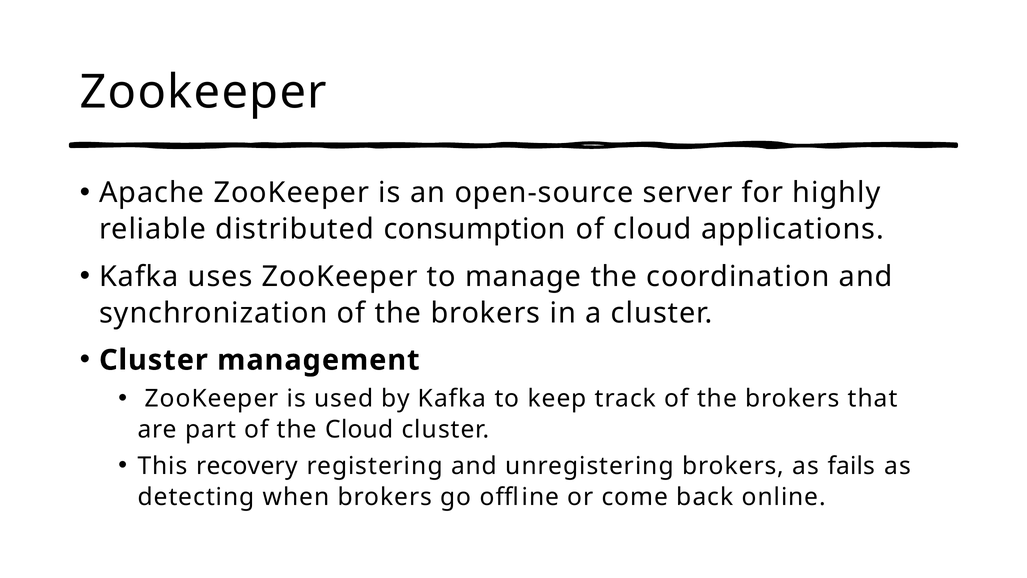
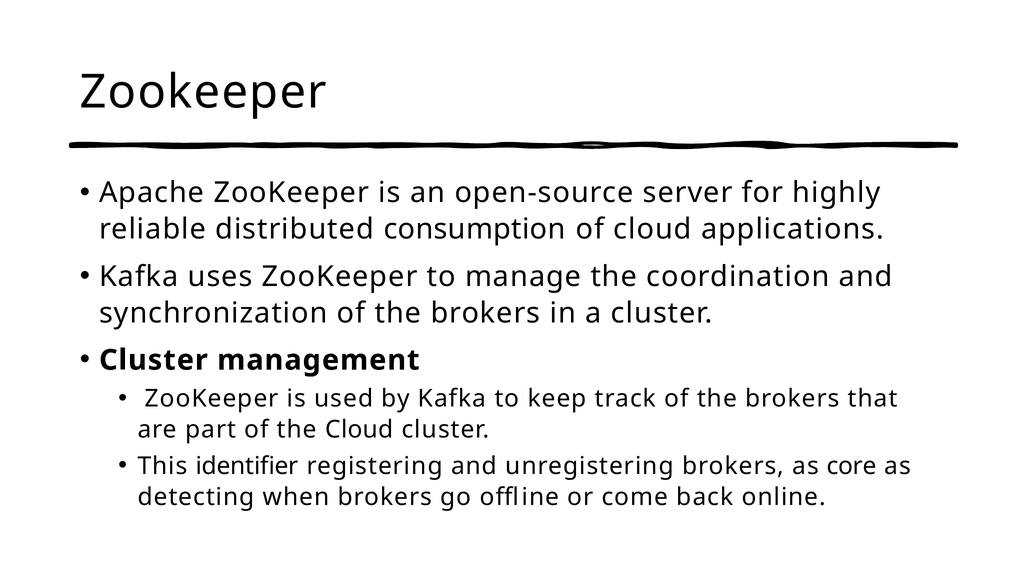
recovery: recovery -> identifier
fails: fails -> core
